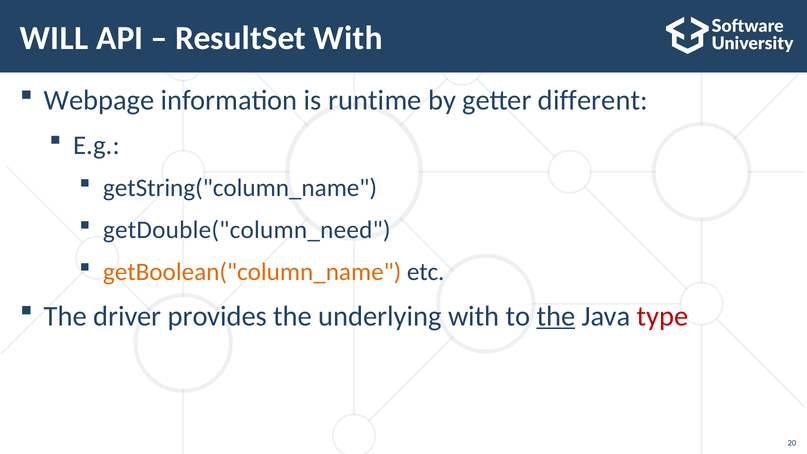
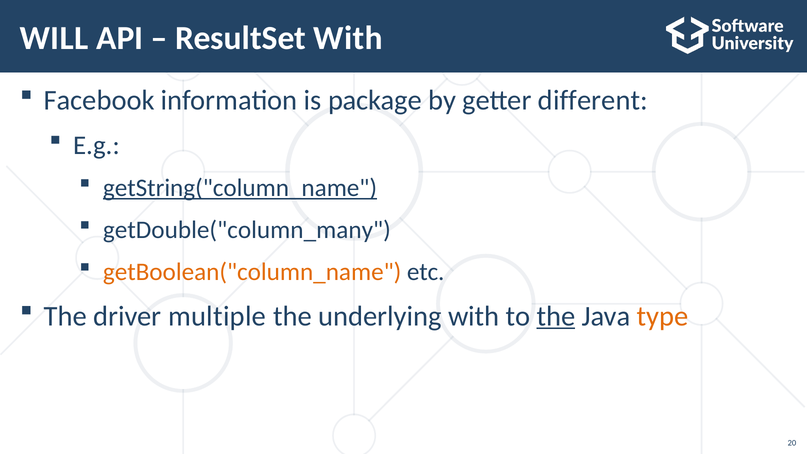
Webpage: Webpage -> Facebook
runtime: runtime -> package
getString("column_name underline: none -> present
getDouble("column_need: getDouble("column_need -> getDouble("column_many
provides: provides -> multiple
type colour: red -> orange
